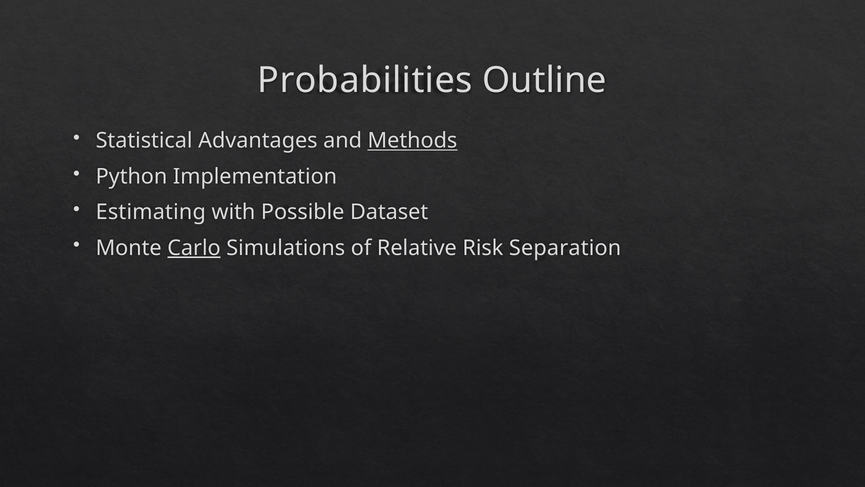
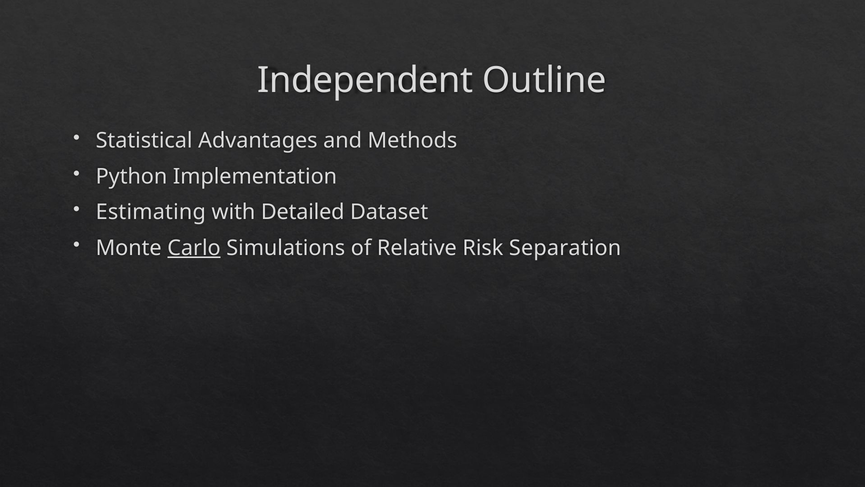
Probabilities: Probabilities -> Independent
Methods underline: present -> none
Possible: Possible -> Detailed
